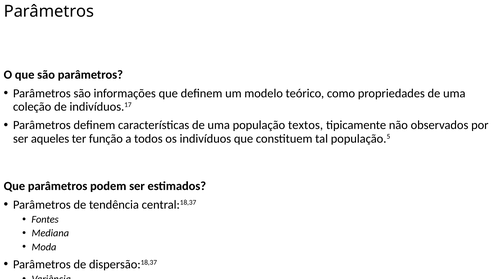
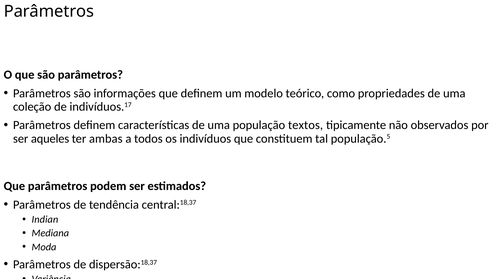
ter função: função -> ambas
Fontes: Fontes -> Indian
